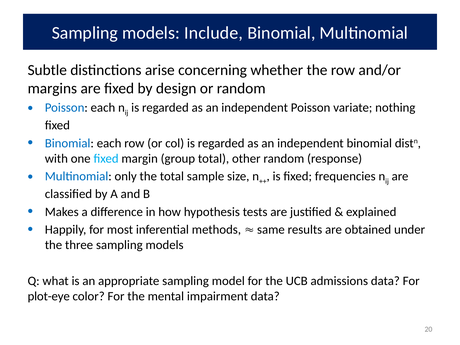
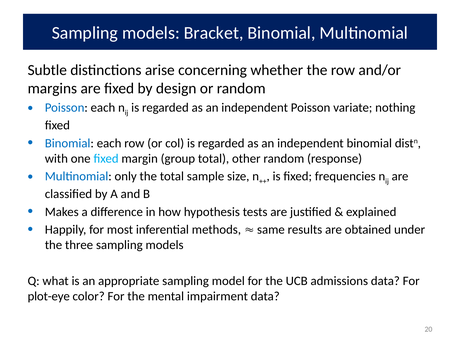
Include: Include -> Bracket
